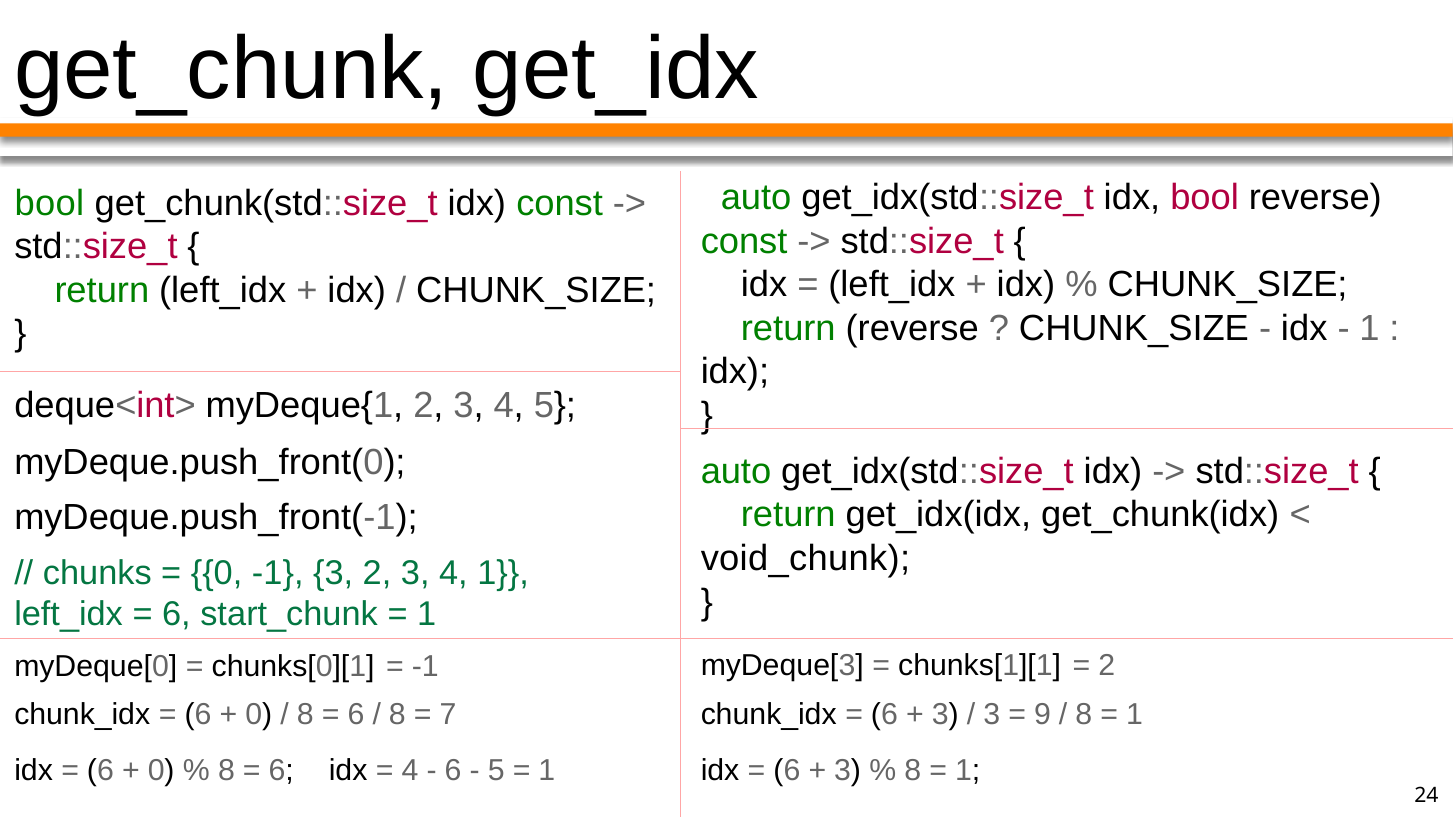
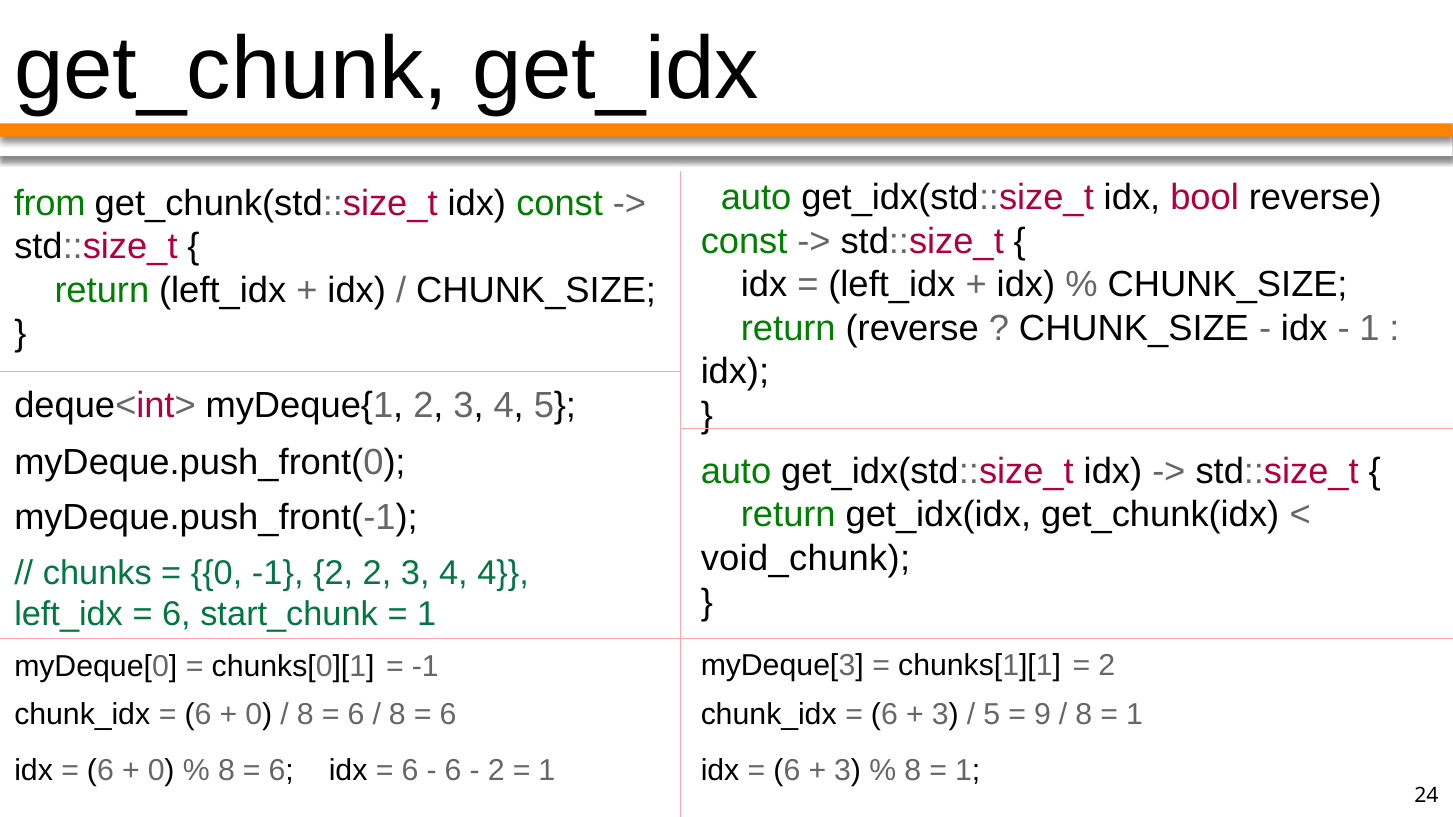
bool at (49, 203): bool -> from
-1 3: 3 -> 2
4 1: 1 -> 4
7 at (448, 715): 7 -> 6
3 at (992, 715): 3 -> 5
4 at (410, 771): 4 -> 6
5 at (496, 771): 5 -> 2
